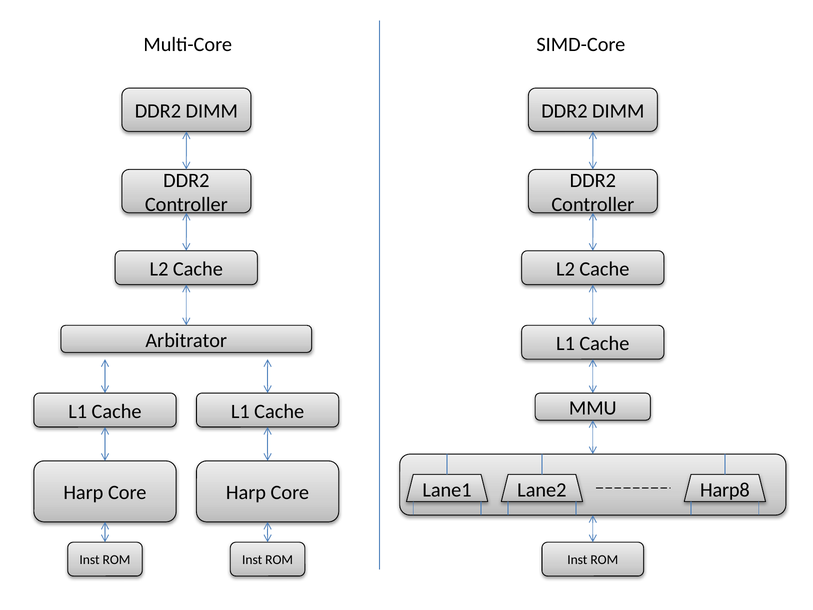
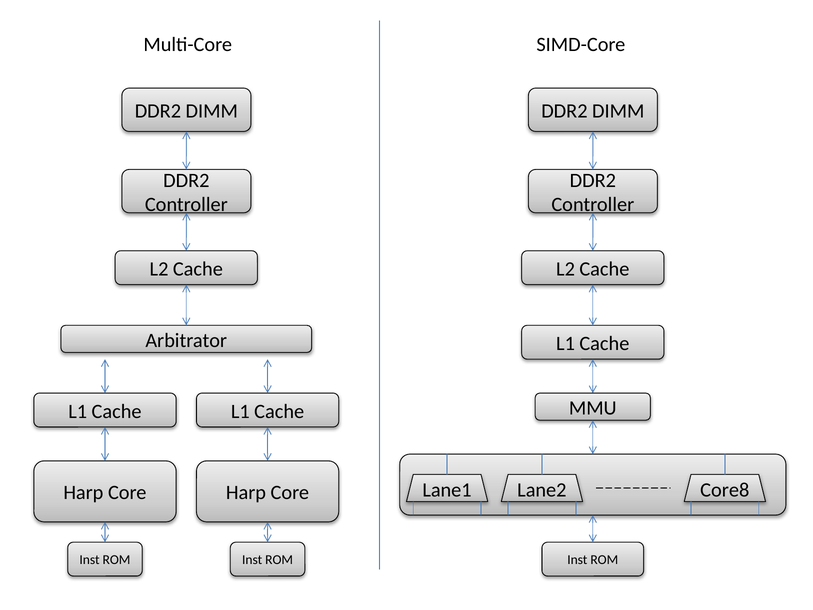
Harp8: Harp8 -> Core8
